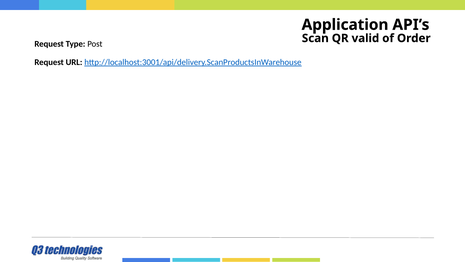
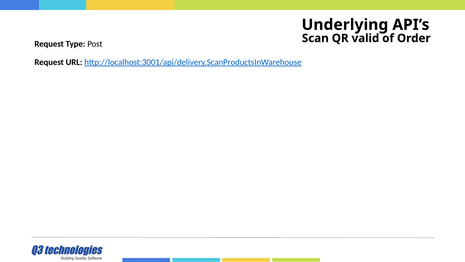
Application: Application -> Underlying
